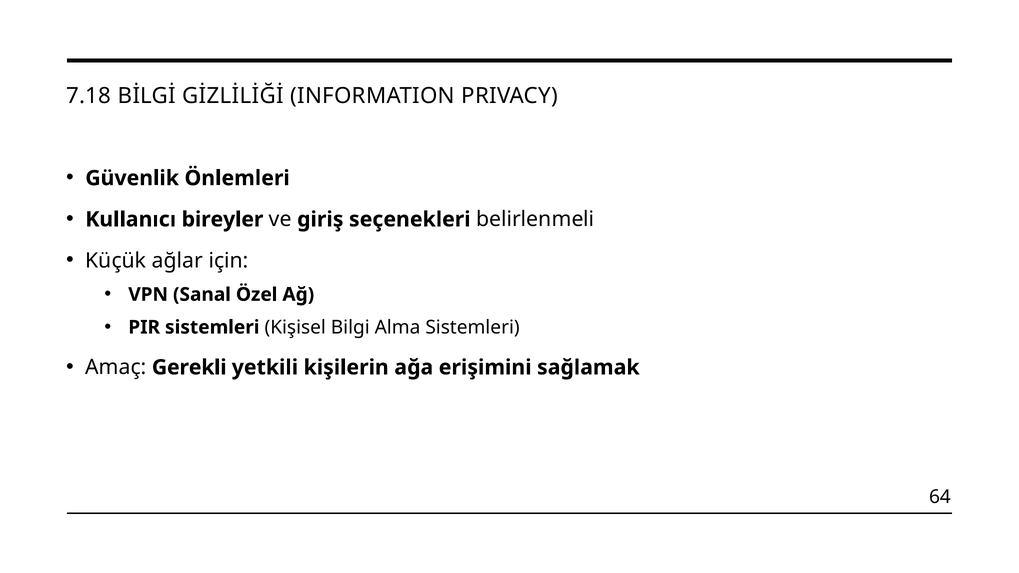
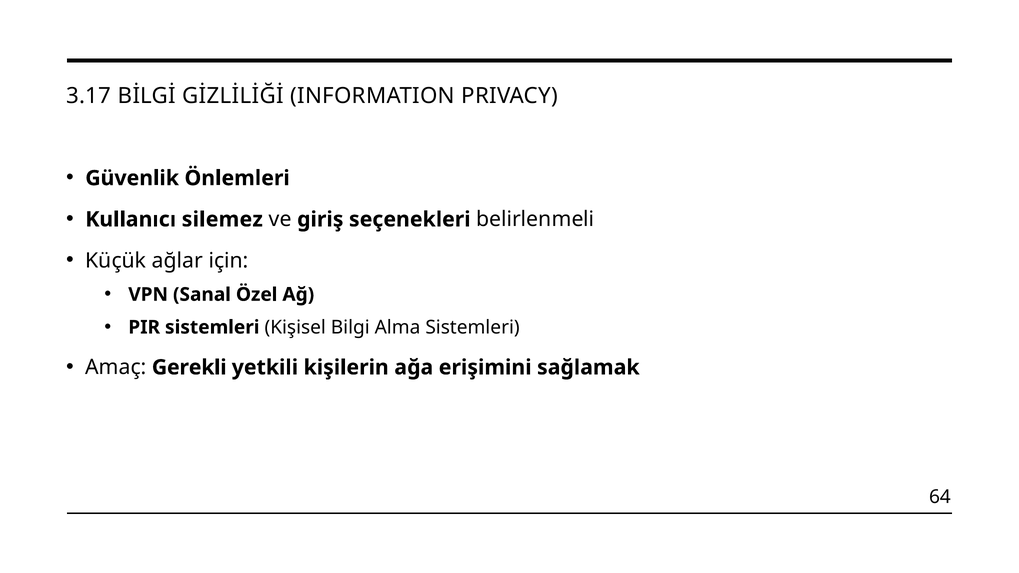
7.18: 7.18 -> 3.17
bireyler: bireyler -> silemez
